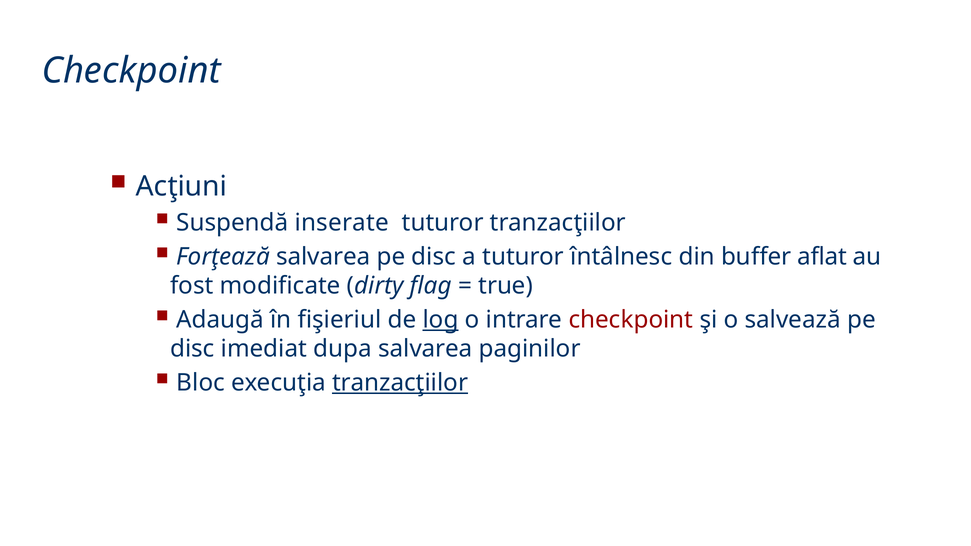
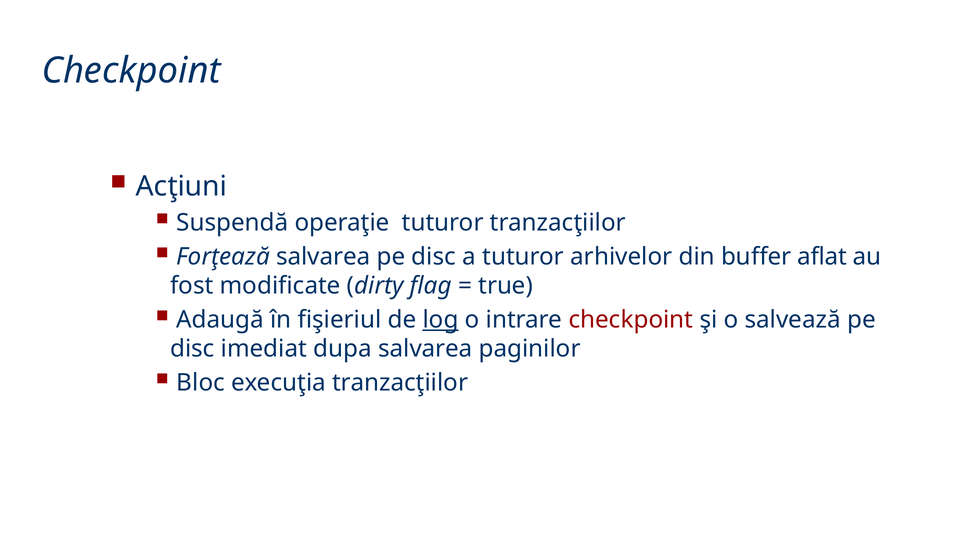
inserate: inserate -> operaţie
întâlnesc: întâlnesc -> arhivelor
tranzacţiilor at (400, 383) underline: present -> none
